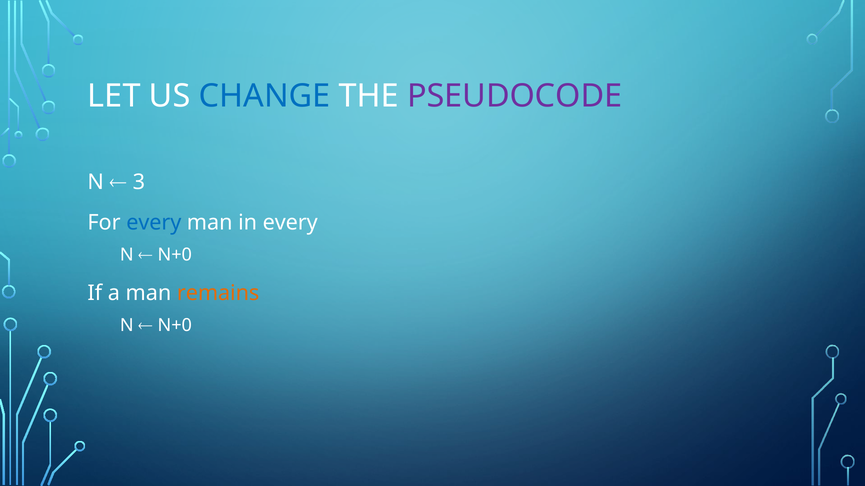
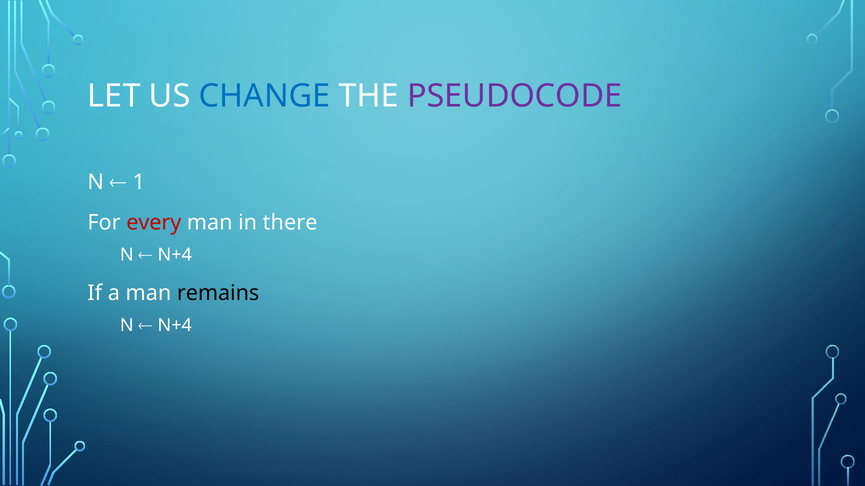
3: 3 -> 1
every at (154, 223) colour: blue -> red
in every: every -> there
N+0 at (175, 255): N+0 -> N+4
remains colour: orange -> black
N+0 at (175, 326): N+0 -> N+4
